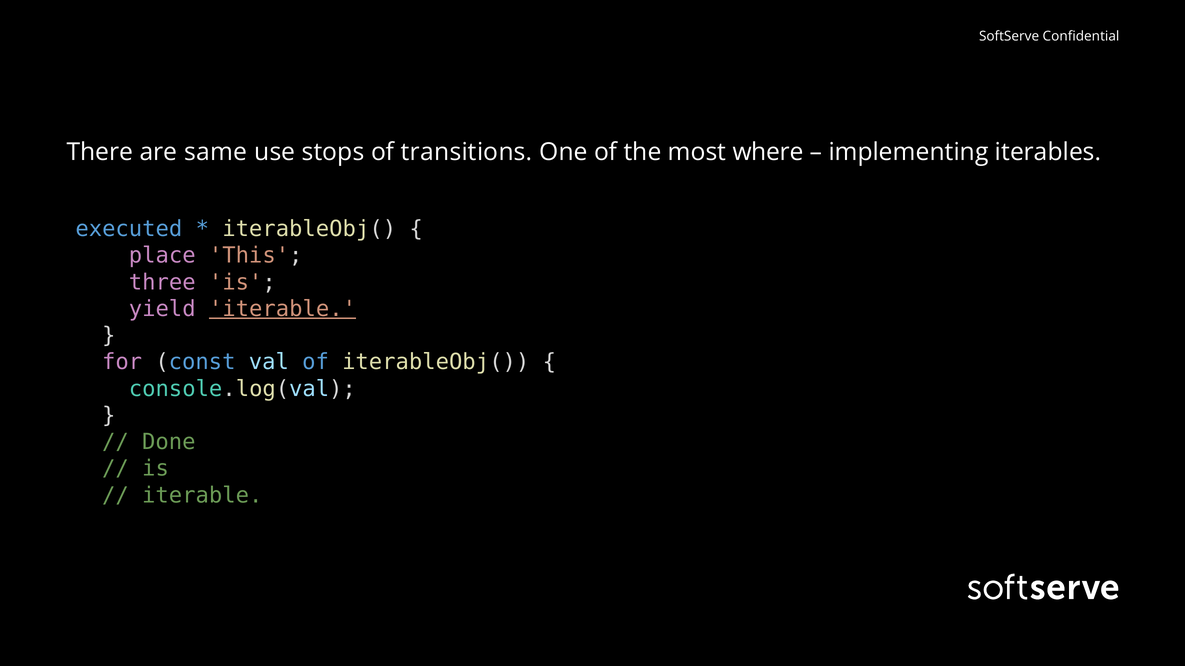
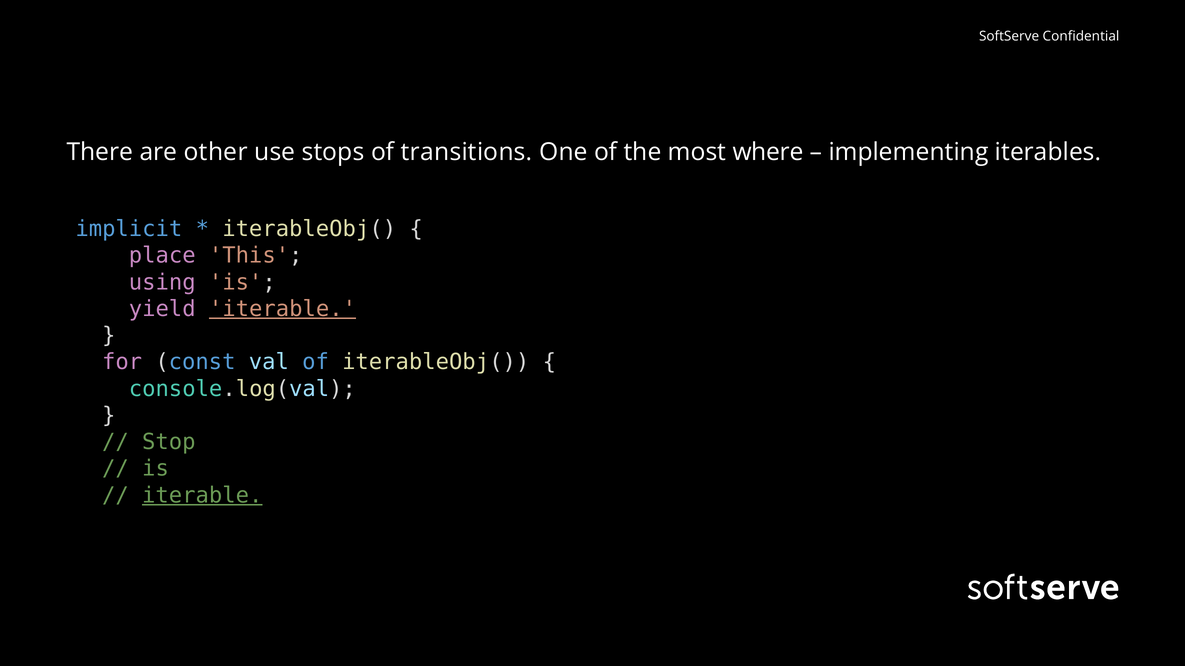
same: same -> other
executed: executed -> implicit
three: three -> using
Done: Done -> Stop
iterable at (202, 496) underline: none -> present
